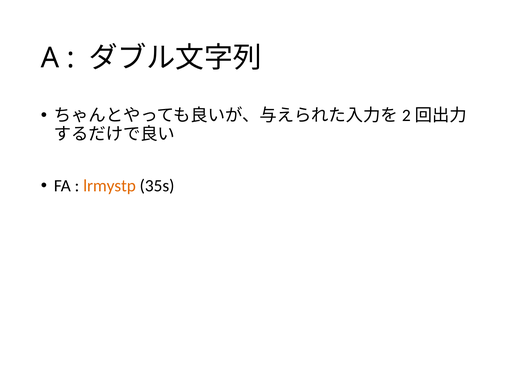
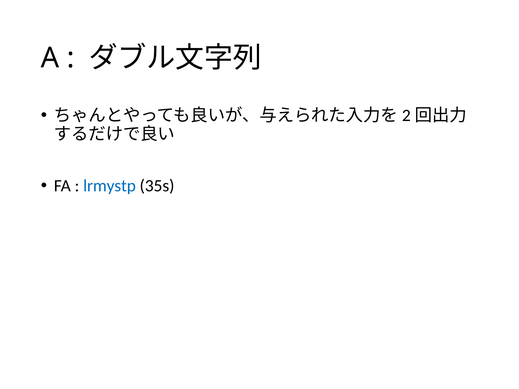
lrmystp colour: orange -> blue
